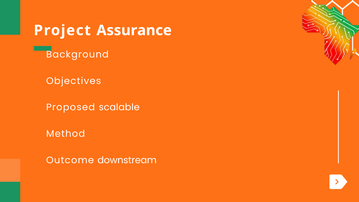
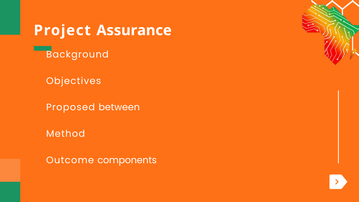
scalable: scalable -> between
downstream: downstream -> components
